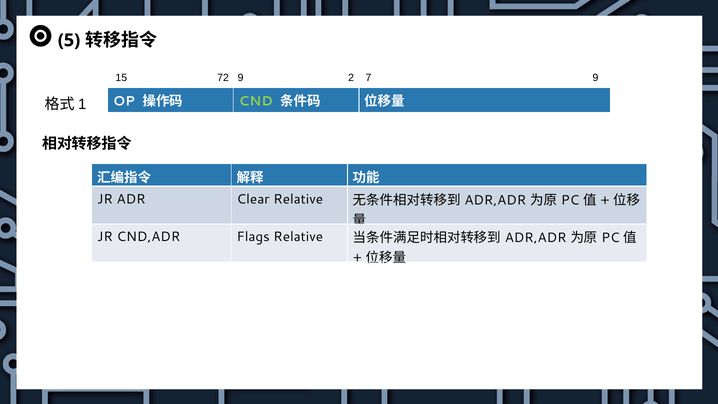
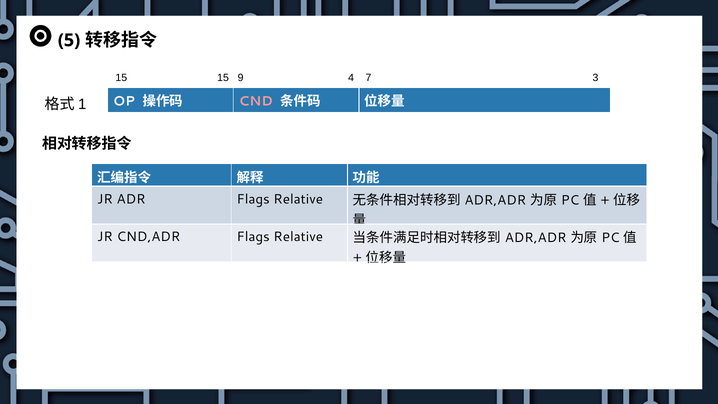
15 72: 72 -> 15
2: 2 -> 4
7 9: 9 -> 3
CND colour: light green -> pink
ADR Clear: Clear -> Flags
